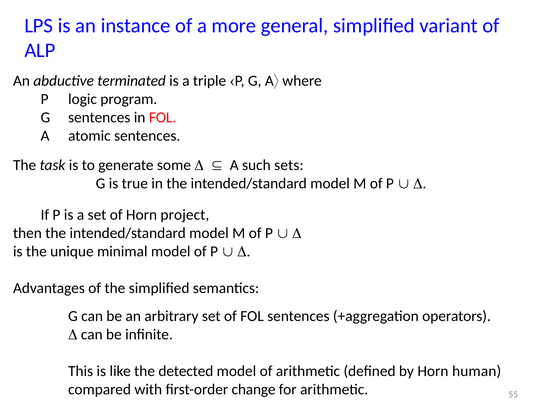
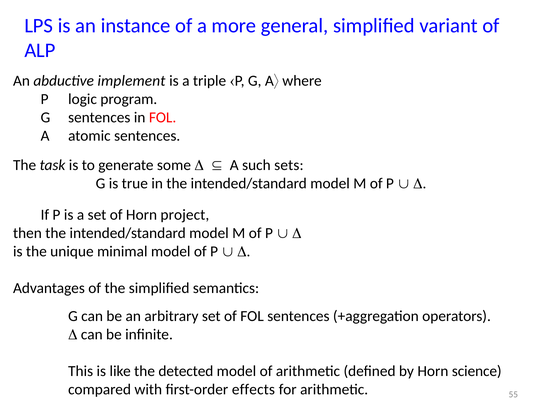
terminated: terminated -> implement
human: human -> science
change: change -> effects
